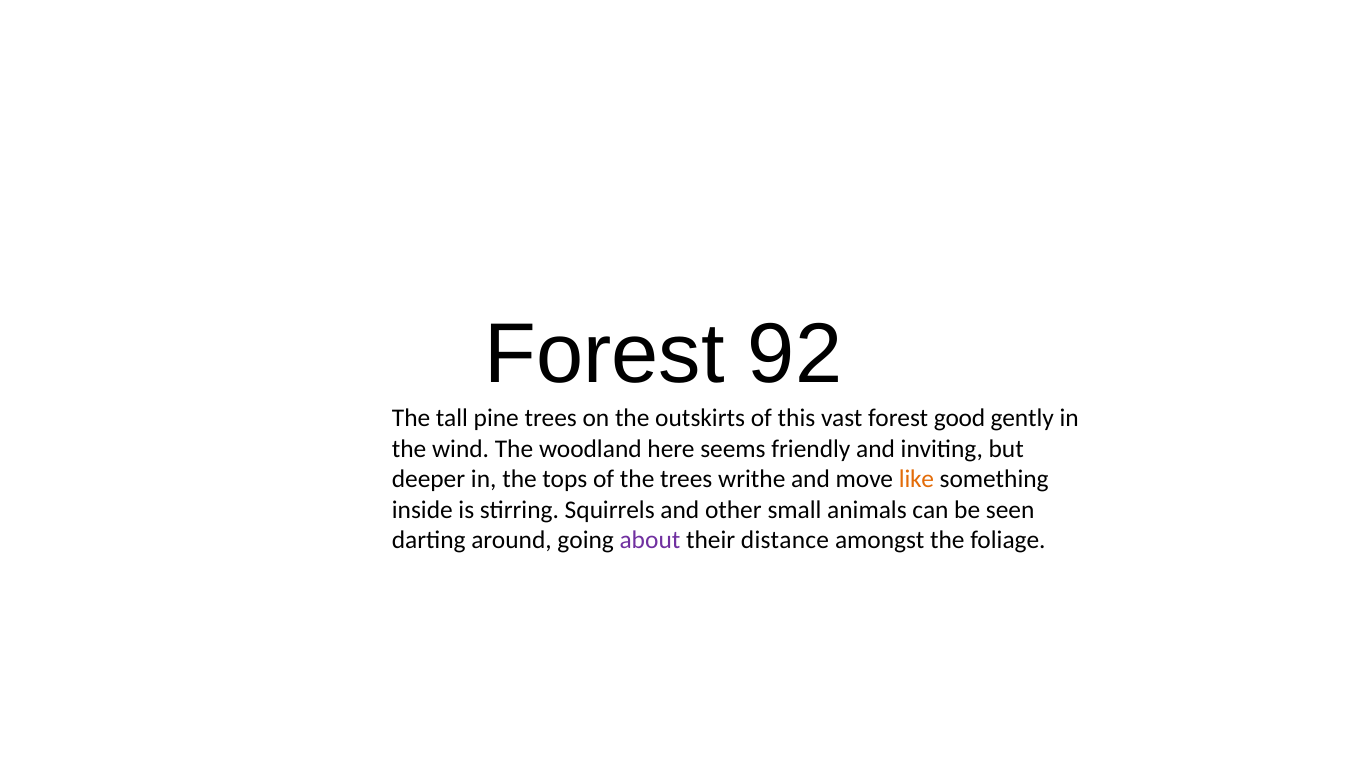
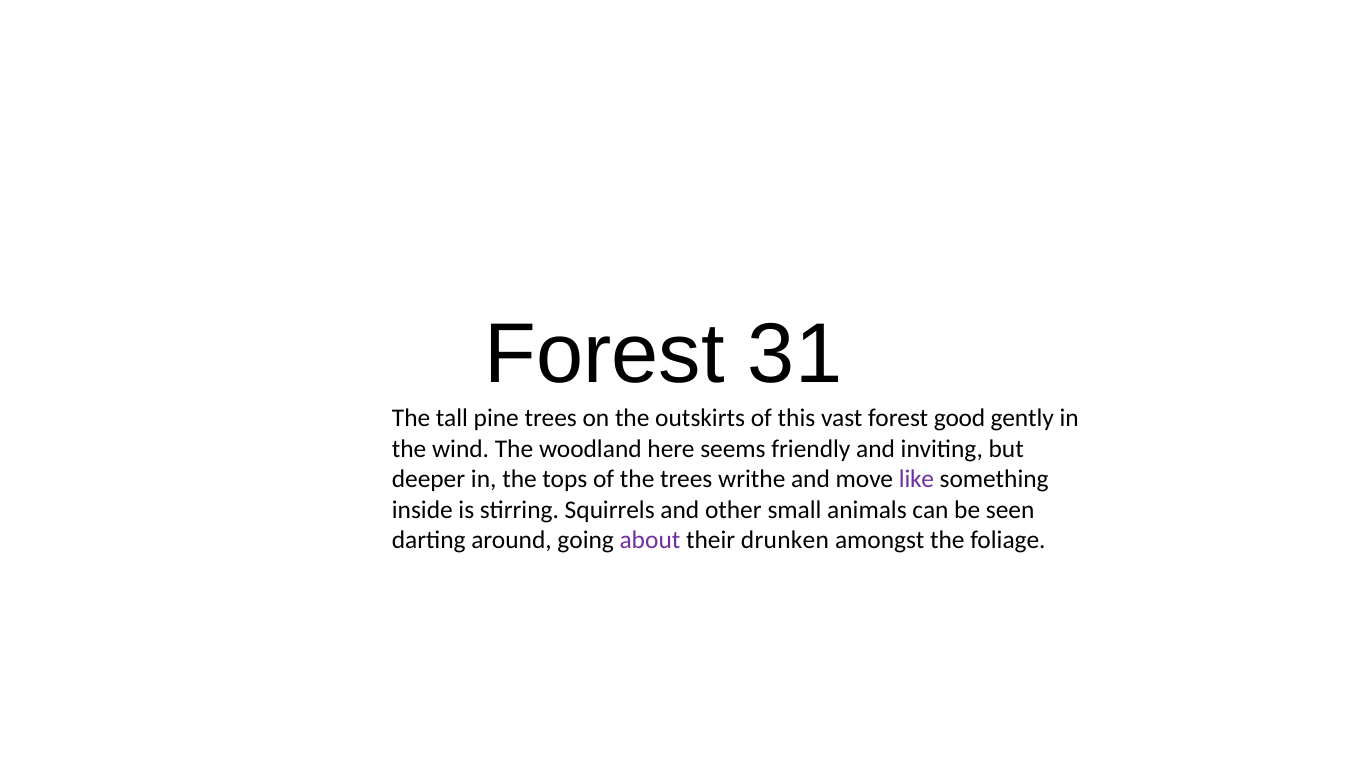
92: 92 -> 31
like colour: orange -> purple
distance: distance -> drunken
